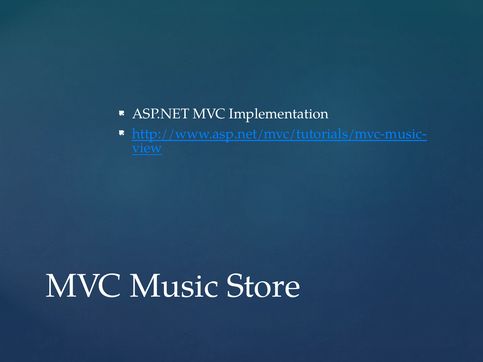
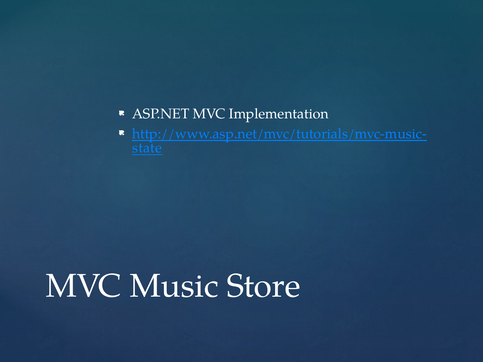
view: view -> state
